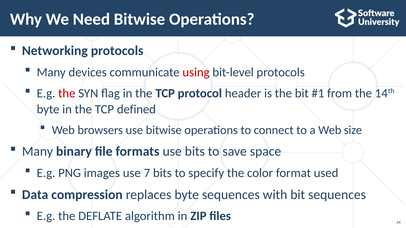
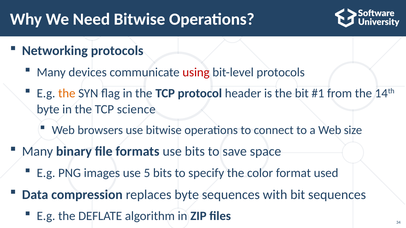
the at (67, 93) colour: red -> orange
defined: defined -> science
7: 7 -> 5
